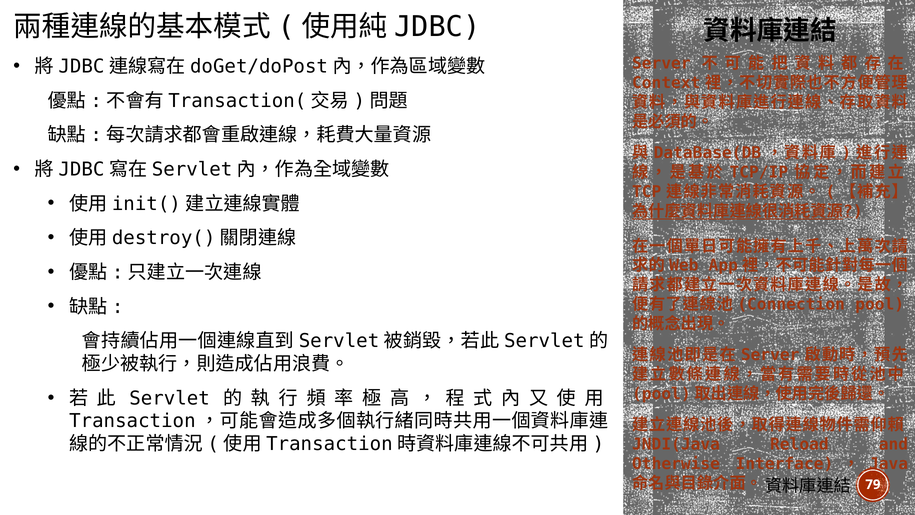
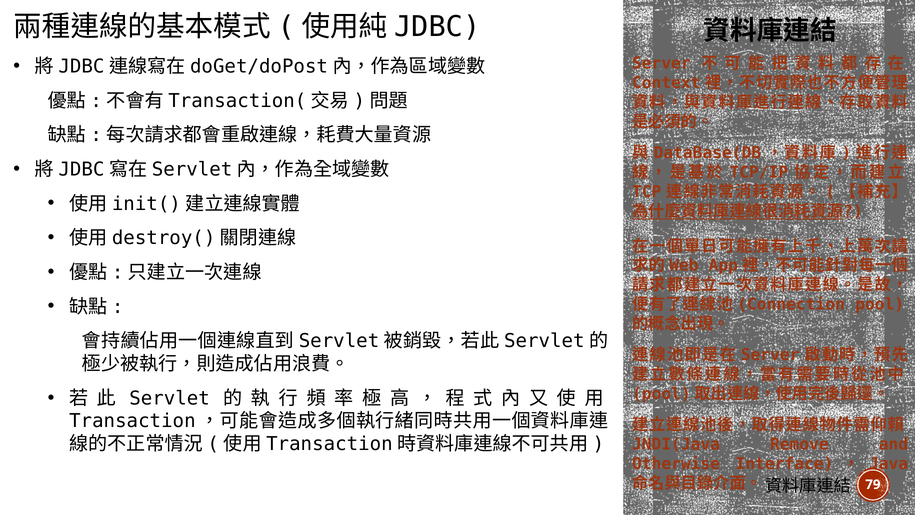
Reload: Reload -> Remove
